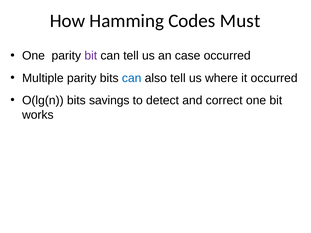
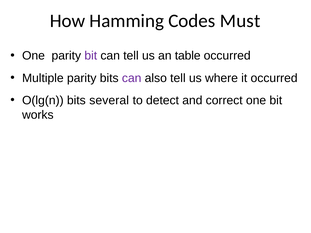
case: case -> table
can at (132, 78) colour: blue -> purple
savings: savings -> several
